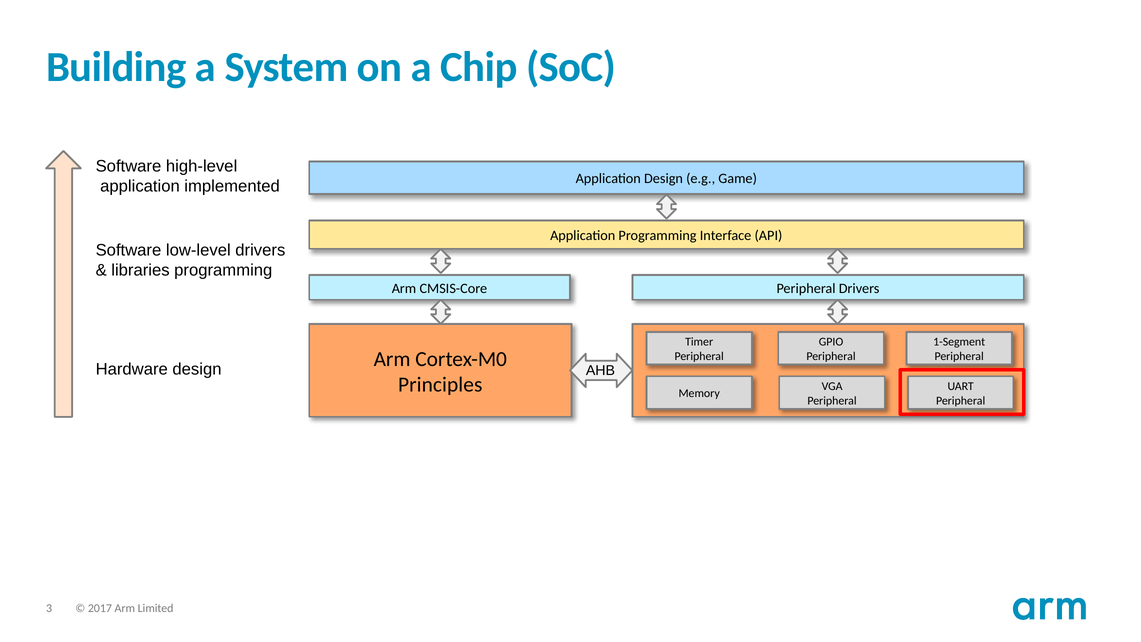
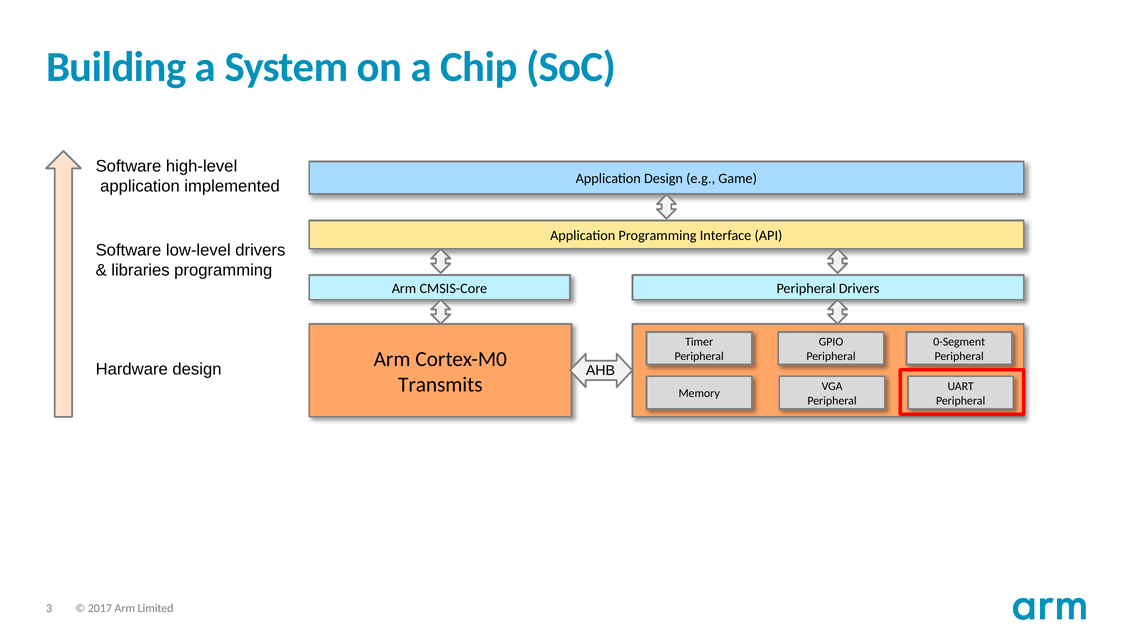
1-Segment: 1-Segment -> 0-Segment
Principles: Principles -> Transmits
